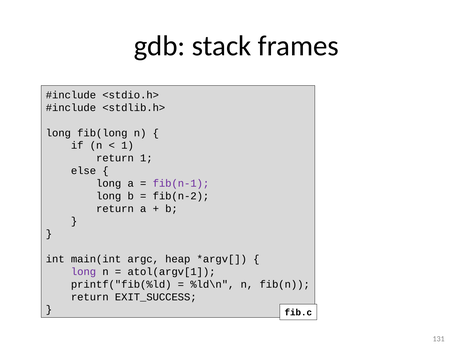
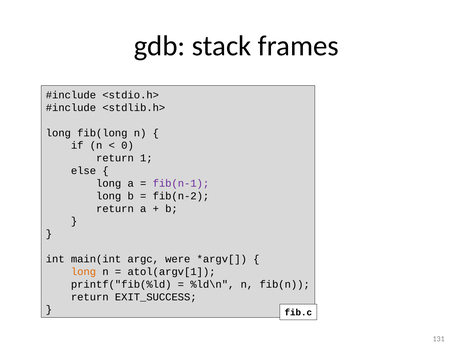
1 at (128, 145): 1 -> 0
heap: heap -> were
long at (84, 271) colour: purple -> orange
